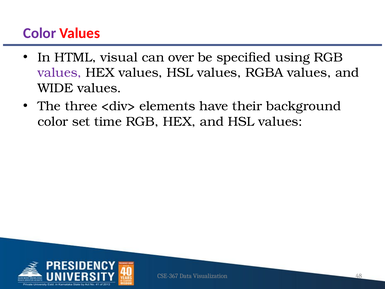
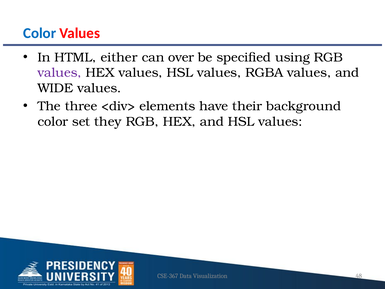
Color at (40, 33) colour: purple -> blue
visual: visual -> either
time: time -> they
